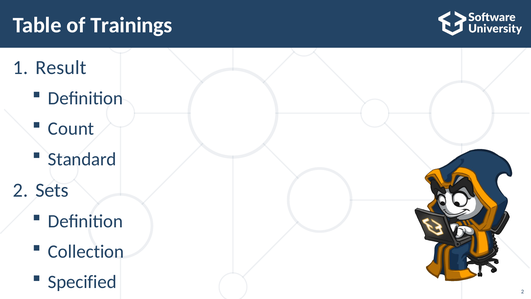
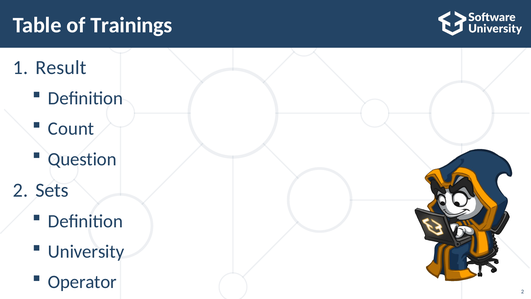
Standard: Standard -> Question
Collection: Collection -> University
Specified: Specified -> Operator
